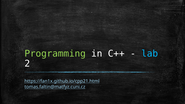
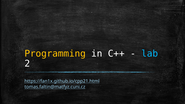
Programming colour: light green -> yellow
